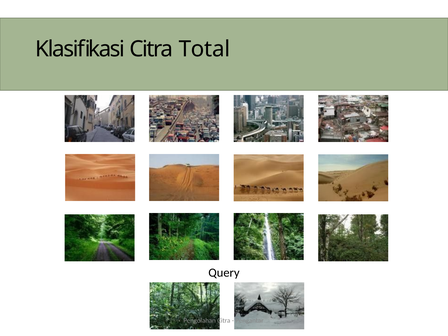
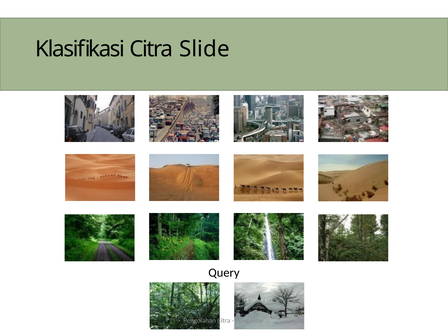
Total: Total -> Slide
